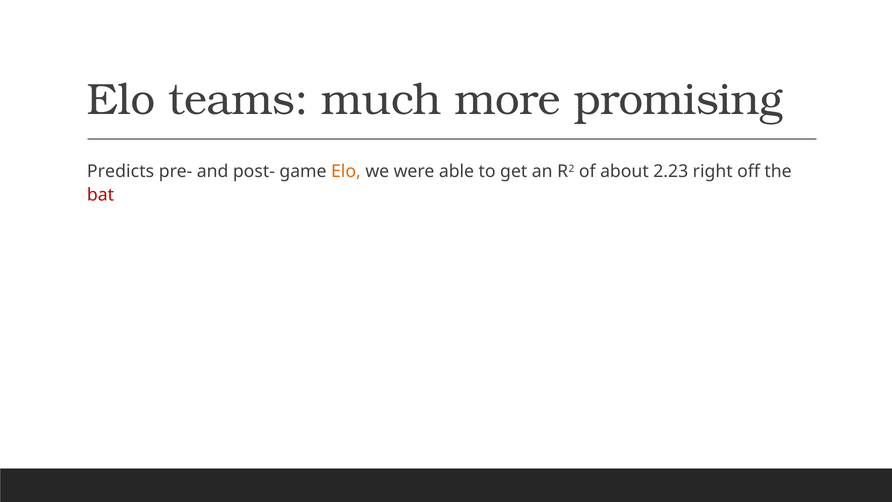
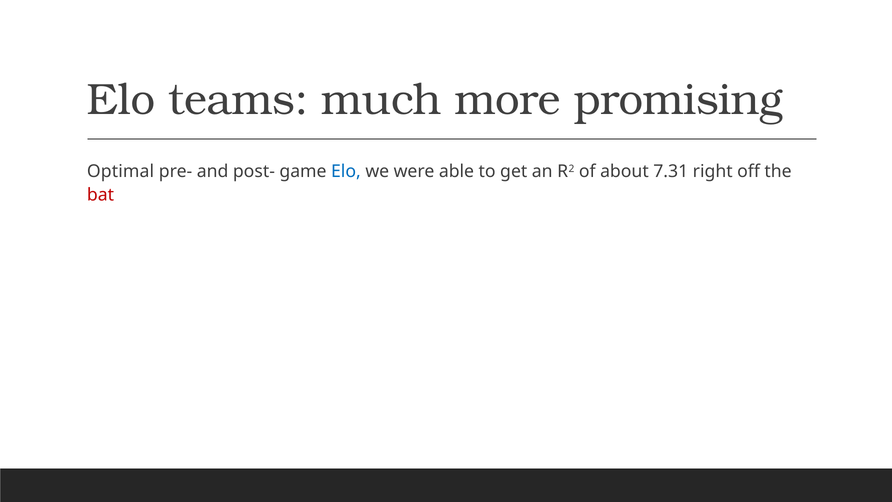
Predicts: Predicts -> Optimal
Elo at (346, 172) colour: orange -> blue
2.23: 2.23 -> 7.31
